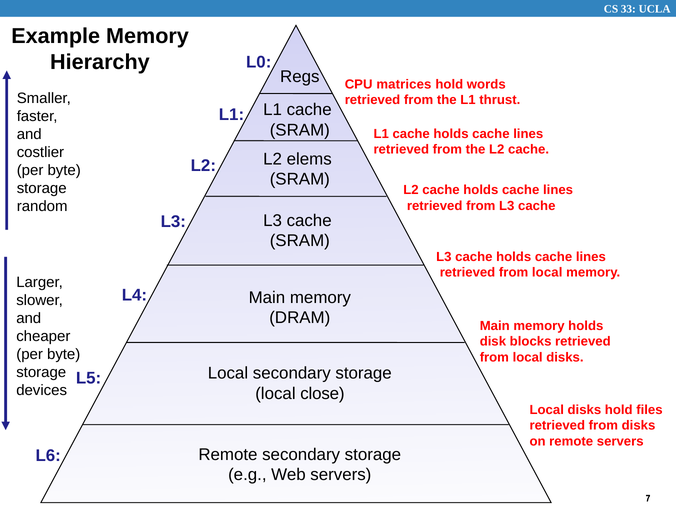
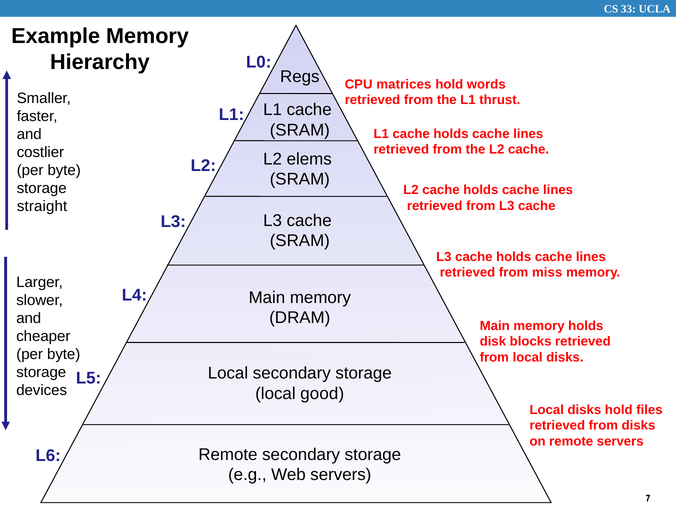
random: random -> straight
local at (547, 273): local -> miss
close: close -> good
